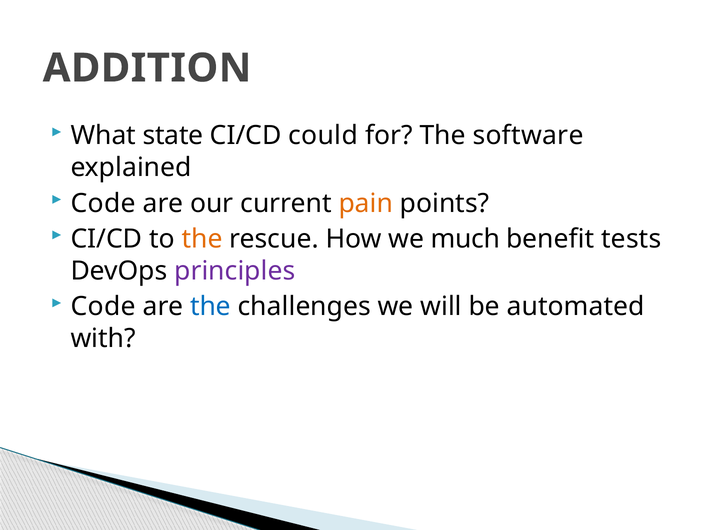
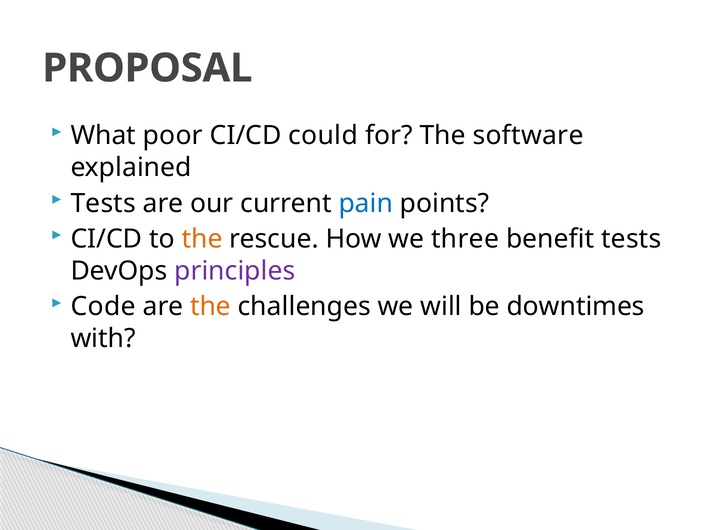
ADDITION: ADDITION -> PROPOSAL
state: state -> poor
Code at (103, 203): Code -> Tests
pain colour: orange -> blue
much: much -> three
the at (211, 307) colour: blue -> orange
automated: automated -> downtimes
